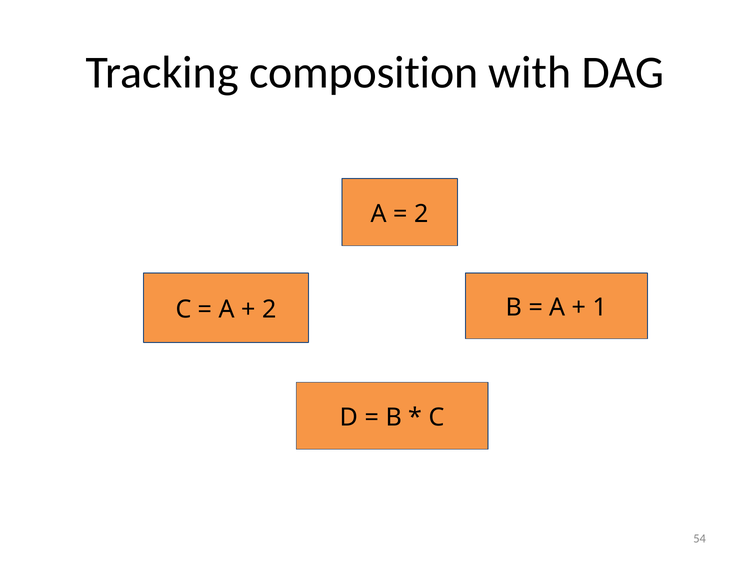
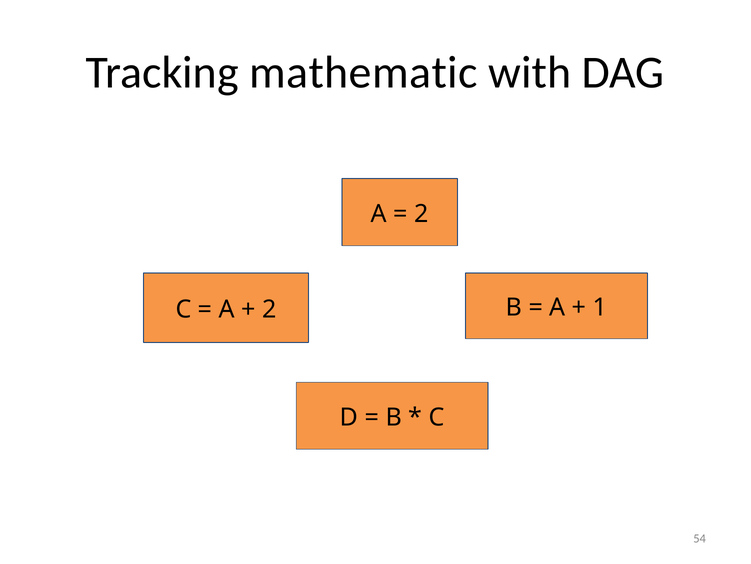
composition: composition -> mathematic
